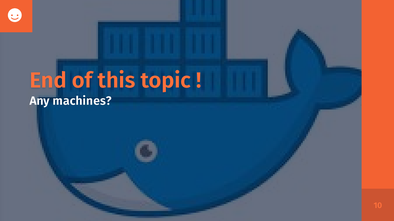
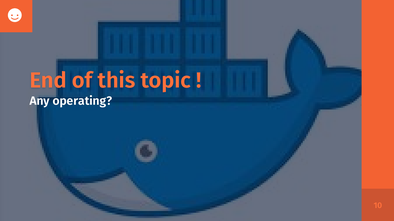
machines: machines -> operating
